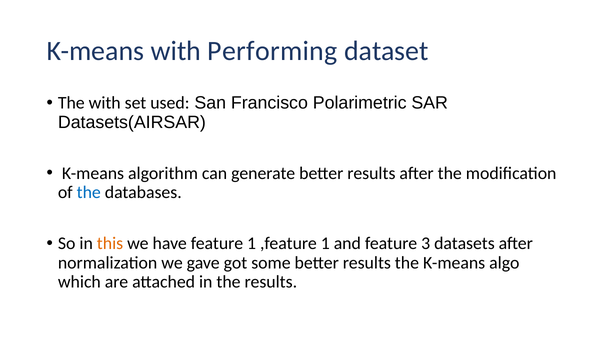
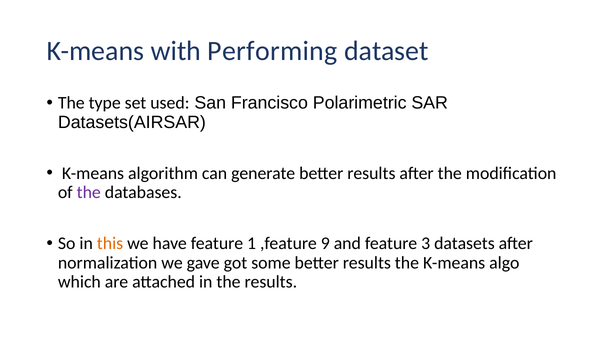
The with: with -> type
the at (89, 193) colour: blue -> purple
,feature 1: 1 -> 9
